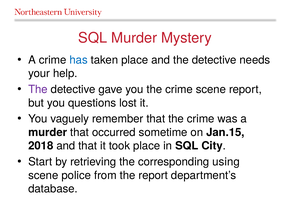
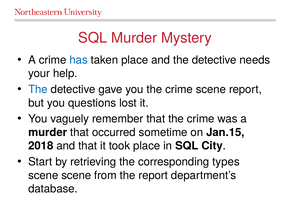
The at (38, 89) colour: purple -> blue
using: using -> types
scene police: police -> scene
